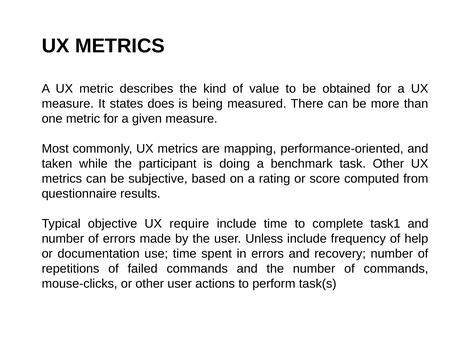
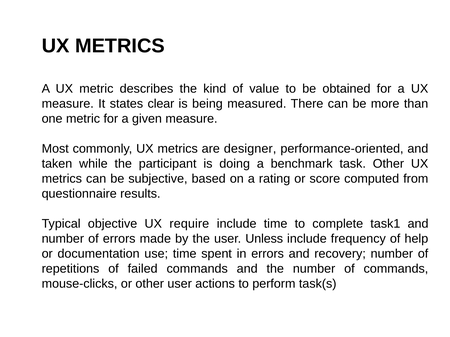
does: does -> clear
mapping: mapping -> designer
